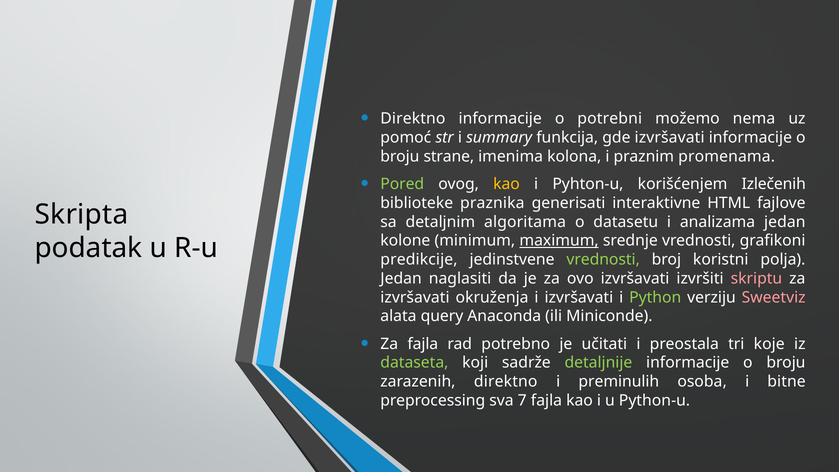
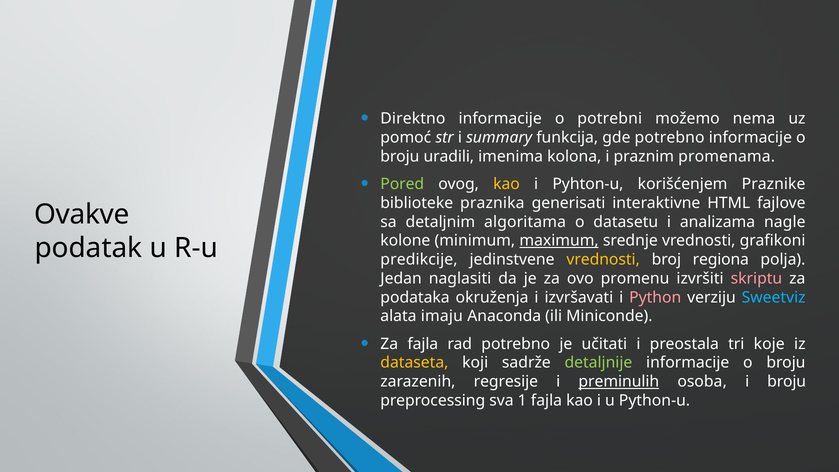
gde izvršavati: izvršavati -> potrebno
strane: strane -> uradili
Izlečenih: Izlečenih -> Praznike
Skripta: Skripta -> Ovakve
analizama jedan: jedan -> nagle
vrednosti at (603, 260) colour: light green -> yellow
koristni: koristni -> regiona
ovo izvršavati: izvršavati -> promenu
izvršavati at (415, 297): izvršavati -> podataka
Python colour: light green -> pink
Sweetviz colour: pink -> light blue
query: query -> imaju
dataseta colour: light green -> yellow
zarazenih direktno: direktno -> regresije
preminulih underline: none -> present
i bitne: bitne -> broju
7: 7 -> 1
